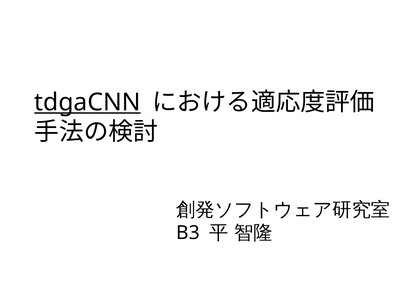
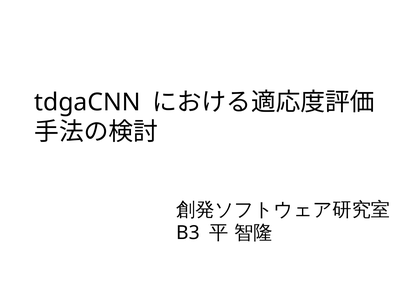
tdgaCNN underline: present -> none
